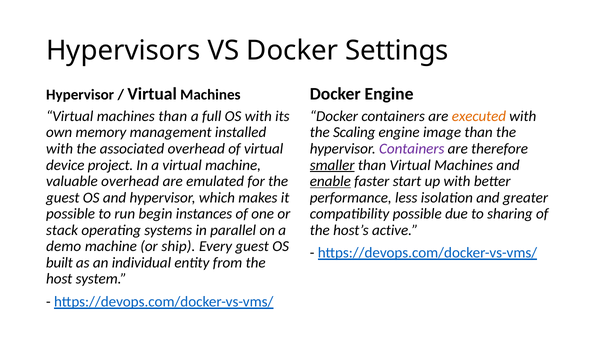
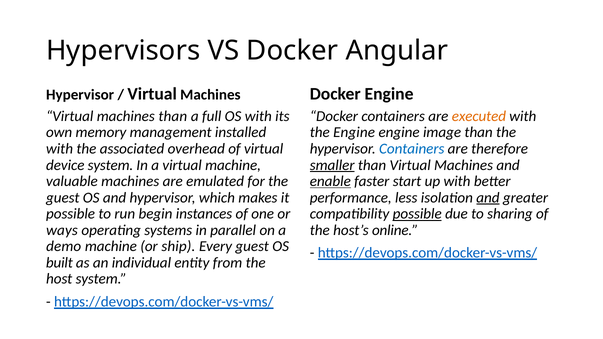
Settings: Settings -> Angular
the Scaling: Scaling -> Engine
Containers at (412, 149) colour: purple -> blue
device project: project -> system
valuable overhead: overhead -> machines
and at (488, 198) underline: none -> present
possible at (417, 214) underline: none -> present
stack: stack -> ways
active: active -> online
